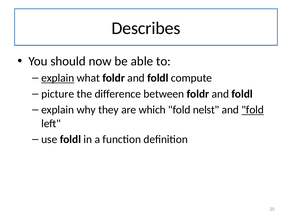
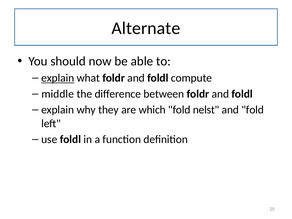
Describes: Describes -> Alternate
picture: picture -> middle
fold at (253, 110) underline: present -> none
